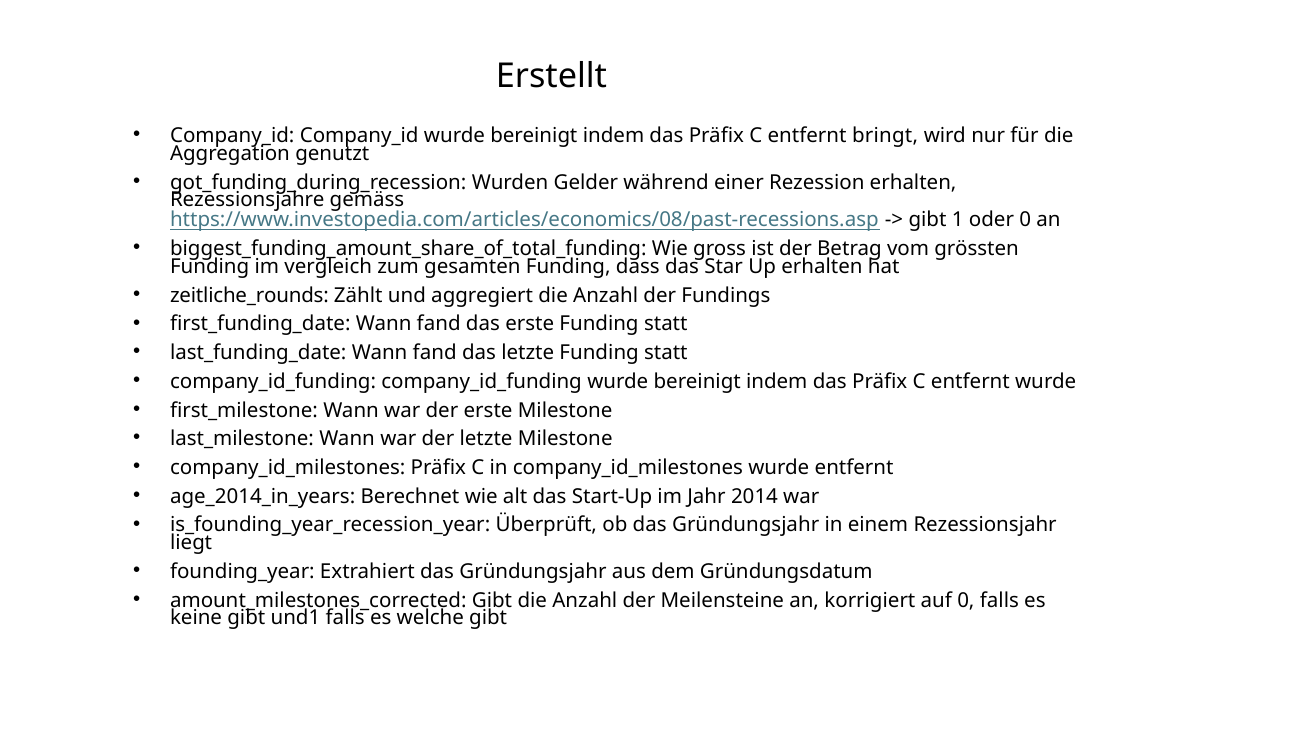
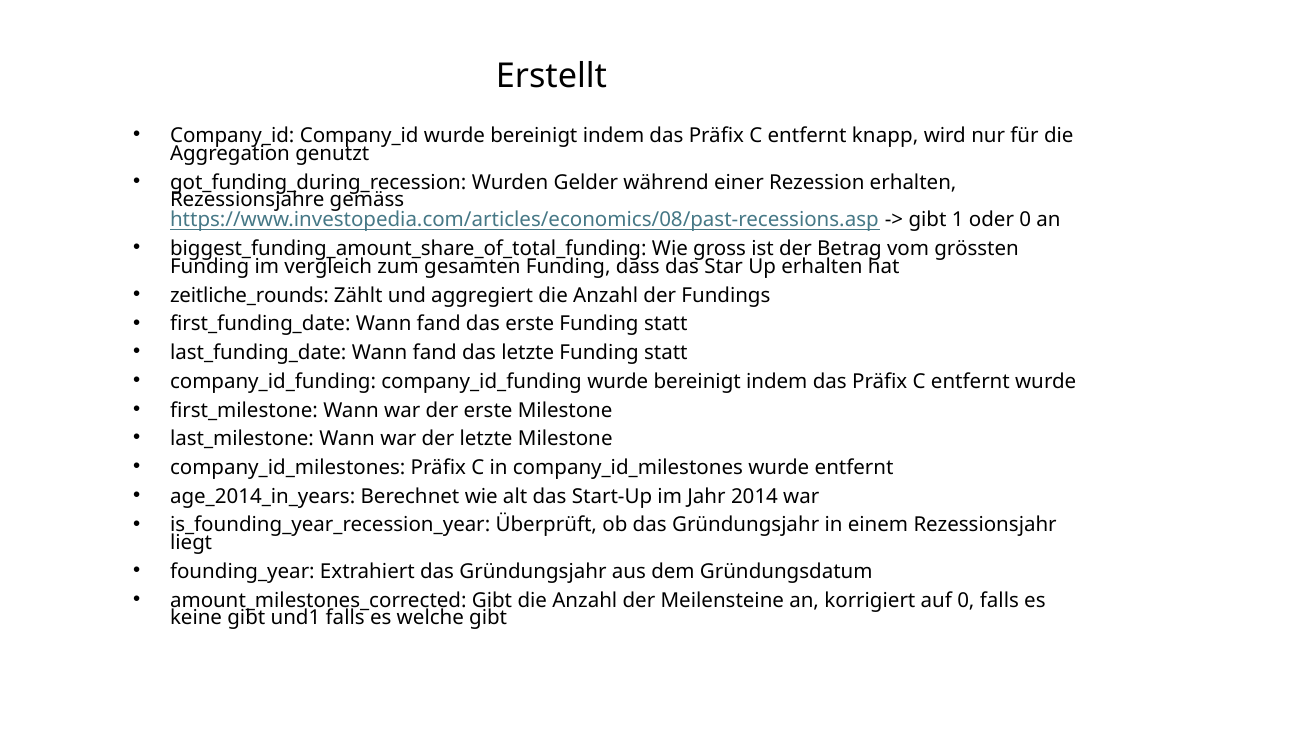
bringt: bringt -> knapp
